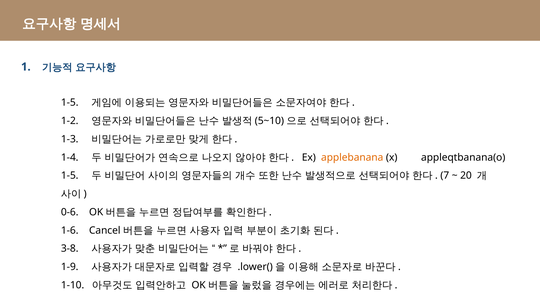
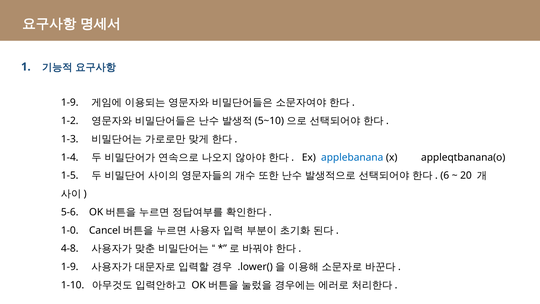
1-5 at (70, 103): 1-5 -> 1-9
applebanana colour: orange -> blue
7: 7 -> 6
0-6: 0-6 -> 5-6
1-6: 1-6 -> 1-0
3-8: 3-8 -> 4-8
